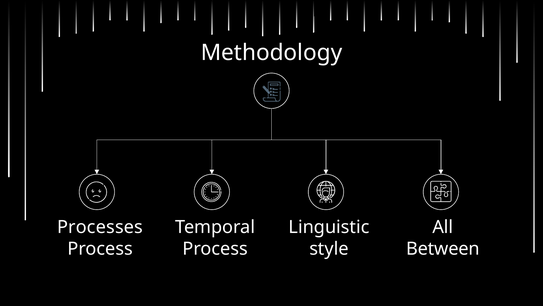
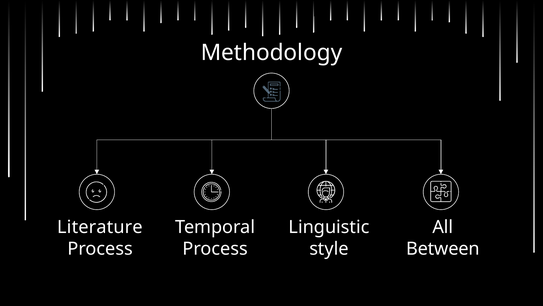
Processes: Processes -> Literature
